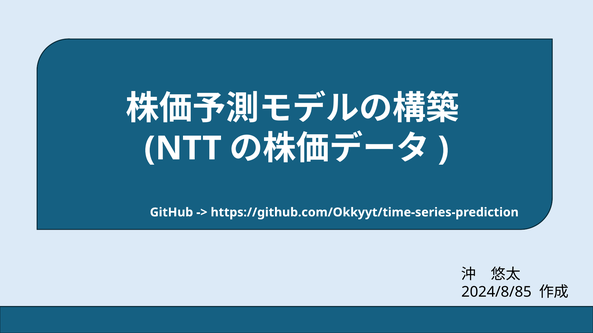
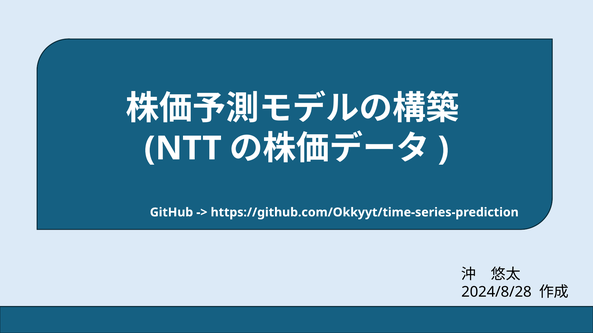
2024/8/85: 2024/8/85 -> 2024/8/28
